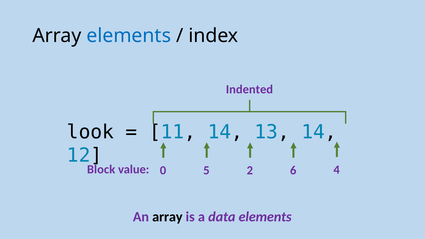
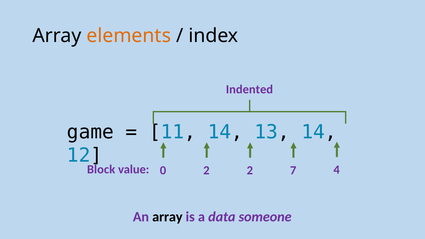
elements at (129, 36) colour: blue -> orange
look: look -> game
0 5: 5 -> 2
6: 6 -> 7
data elements: elements -> someone
